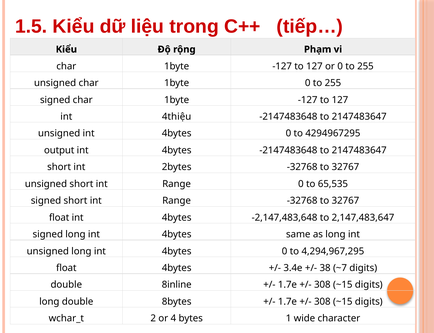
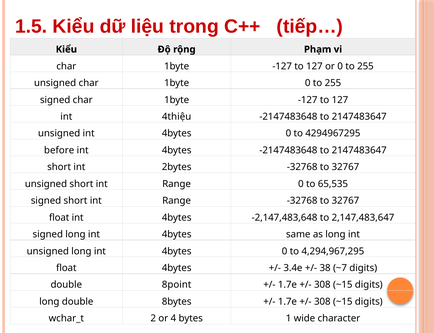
output: output -> before
8inline: 8inline -> 8point
